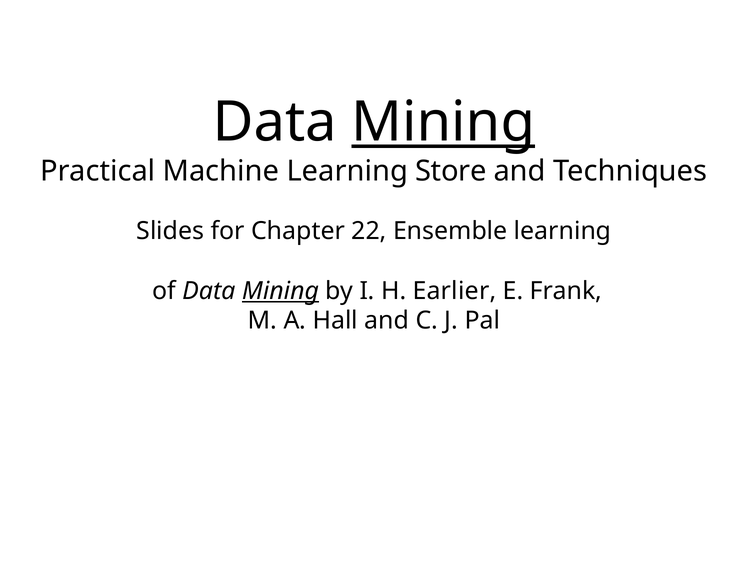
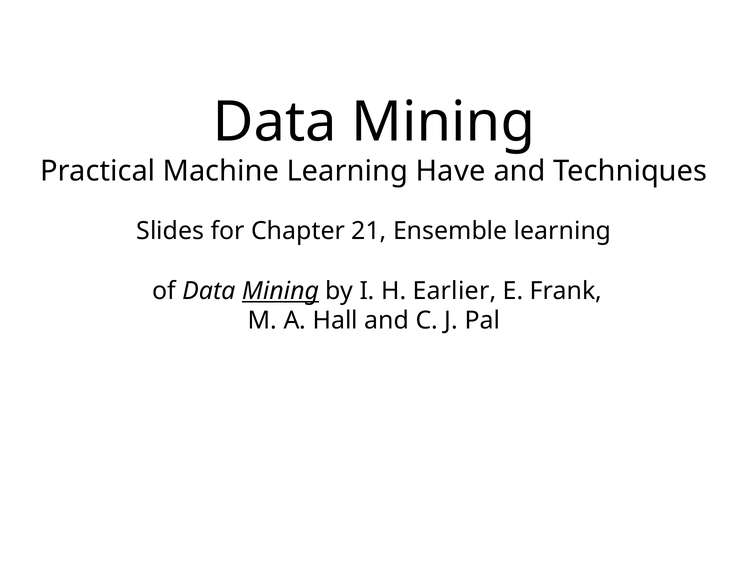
Mining at (443, 122) underline: present -> none
Store: Store -> Have
22: 22 -> 21
